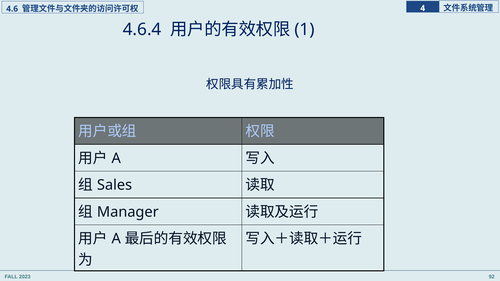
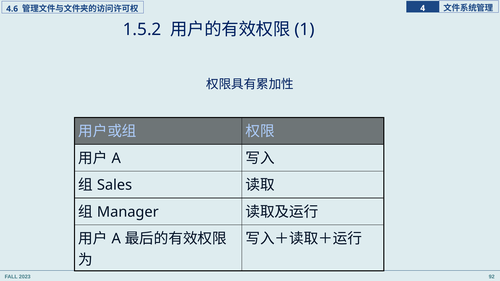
4.6.4: 4.6.4 -> 1.5.2
